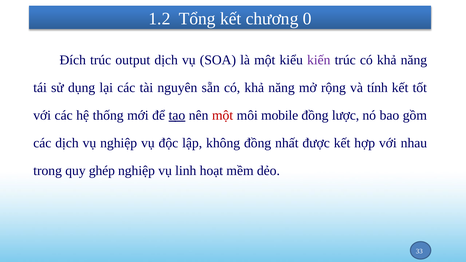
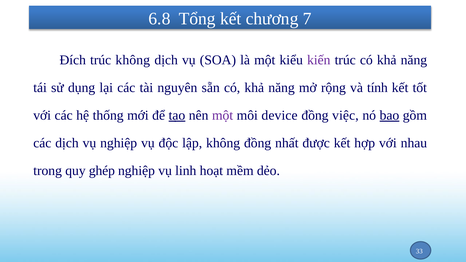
1.2: 1.2 -> 6.8
0: 0 -> 7
trúc output: output -> không
một at (223, 115) colour: red -> purple
mobile: mobile -> device
lược: lược -> việc
bao underline: none -> present
